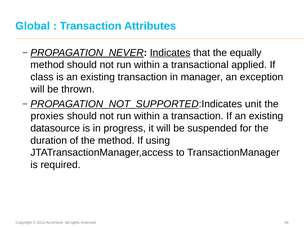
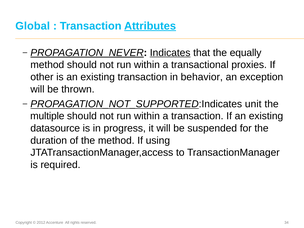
Attributes underline: none -> present
applied: applied -> proxies
class: class -> other
manager: manager -> behavior
proxies: proxies -> multiple
